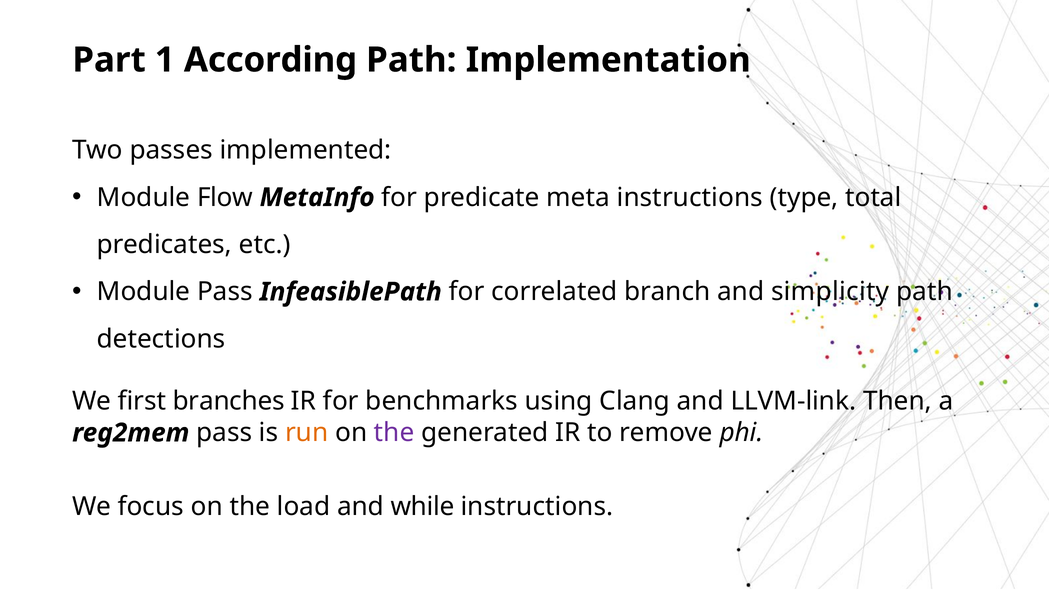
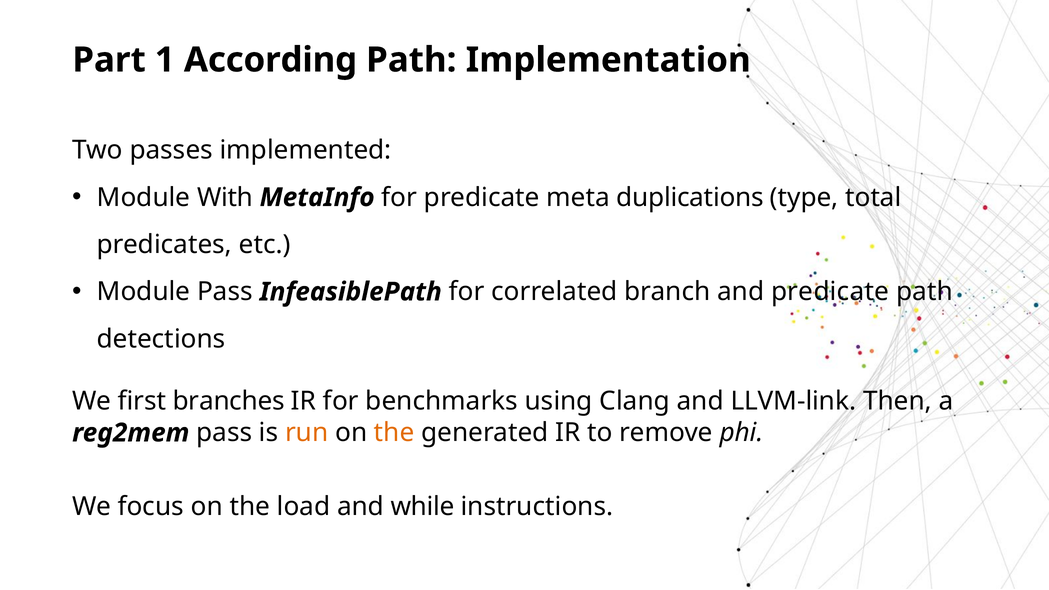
Flow: Flow -> With
meta instructions: instructions -> duplications
and simplicity: simplicity -> predicate
the at (394, 433) colour: purple -> orange
